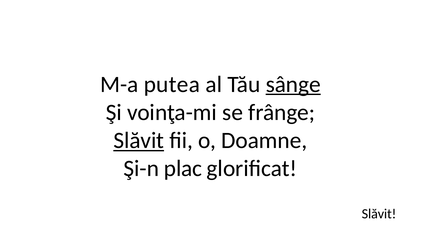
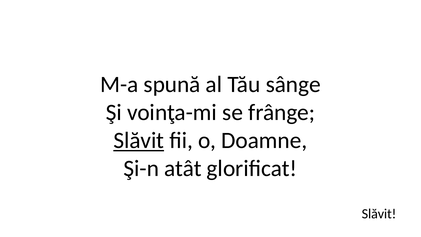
putea: putea -> spună
sânge underline: present -> none
plac: plac -> atât
